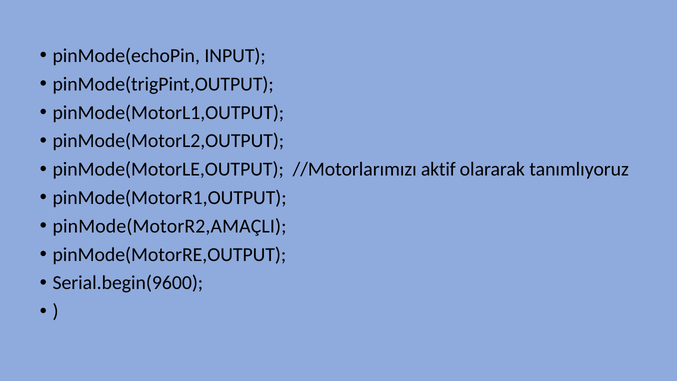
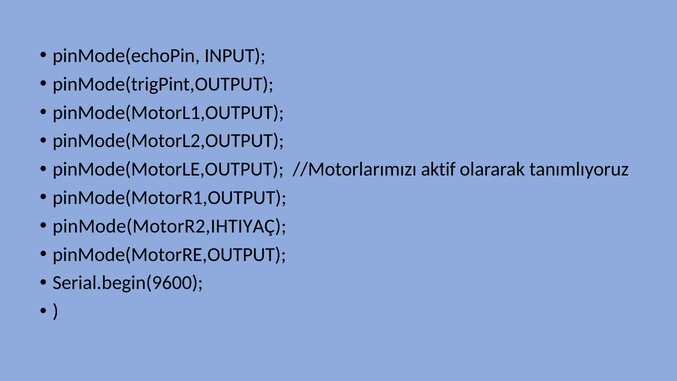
pinMode(MotorR2,AMAÇLI: pinMode(MotorR2,AMAÇLI -> pinMode(MotorR2,IHTIYAÇ
